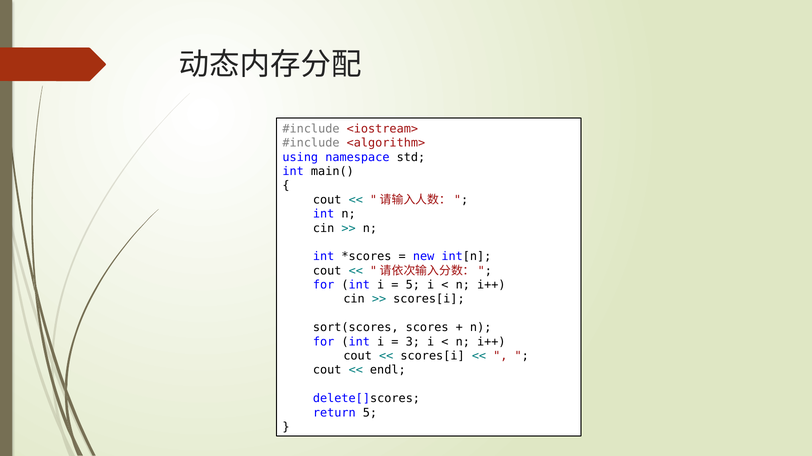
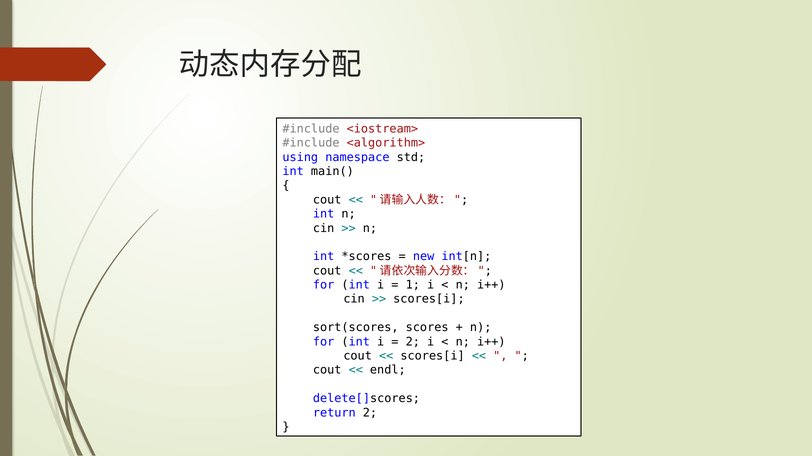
5 at (413, 285): 5 -> 1
3 at (413, 342): 3 -> 2
return 5: 5 -> 2
